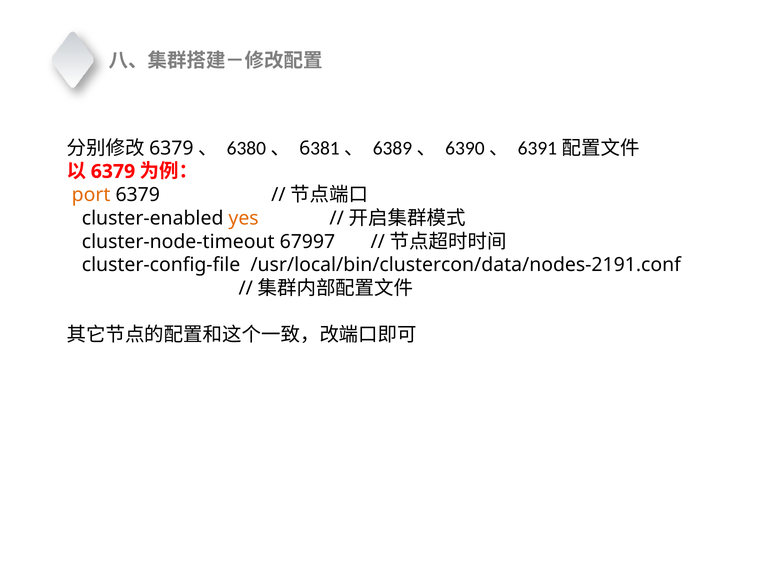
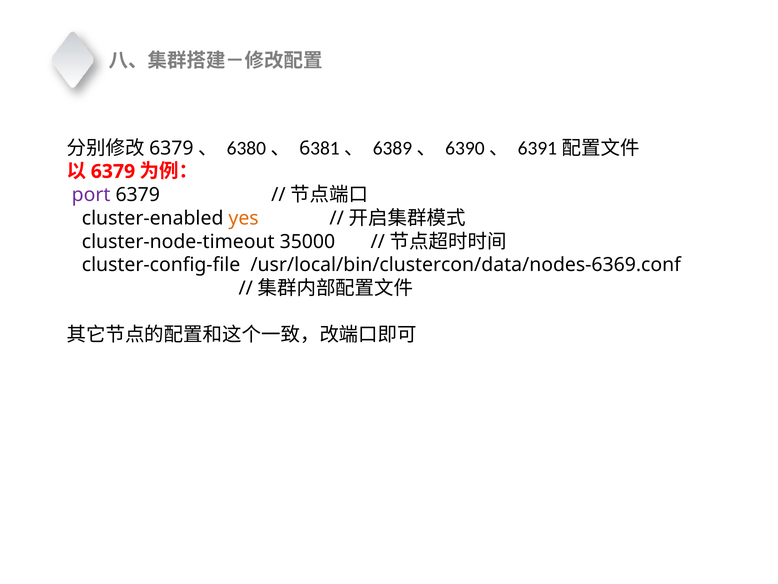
port colour: orange -> purple
67997: 67997 -> 35000
/usr/local/bin/clustercon/data/nodes-2191.conf: /usr/local/bin/clustercon/data/nodes-2191.conf -> /usr/local/bin/clustercon/data/nodes-6369.conf
